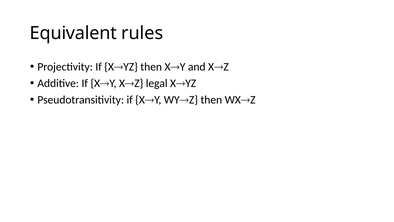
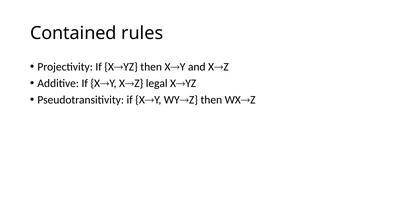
Equivalent: Equivalent -> Contained
